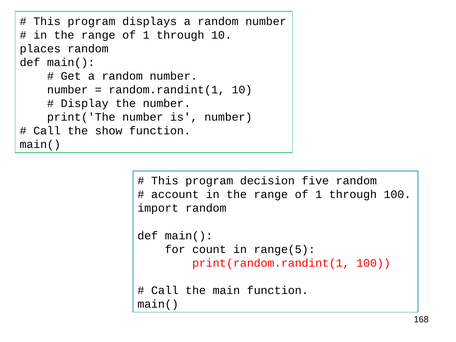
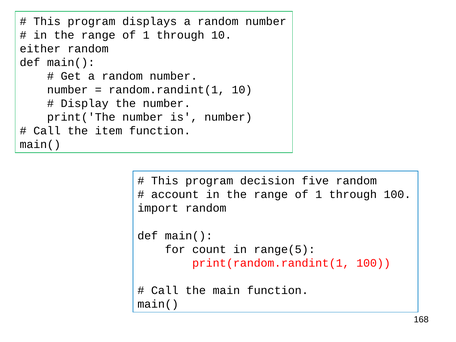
places: places -> either
show: show -> item
